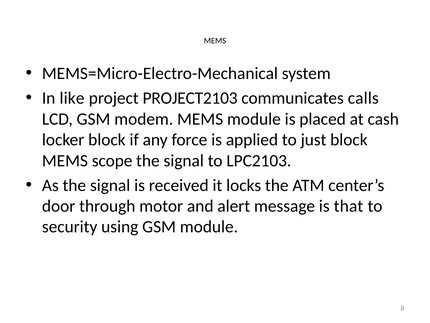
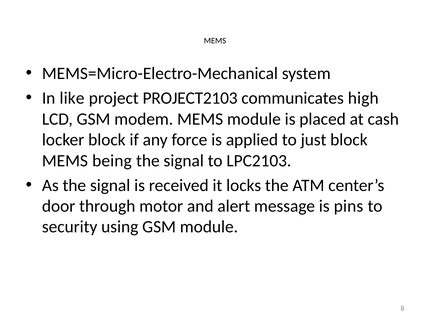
calls: calls -> high
scope: scope -> being
that: that -> pins
